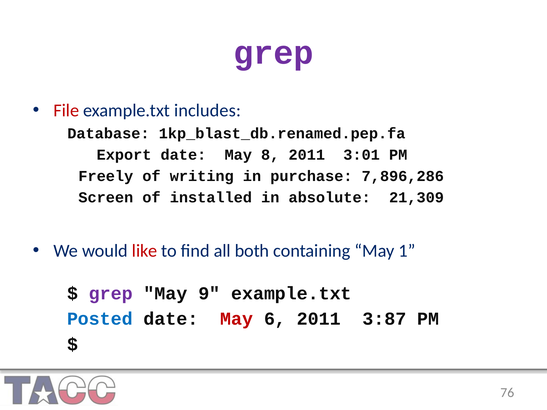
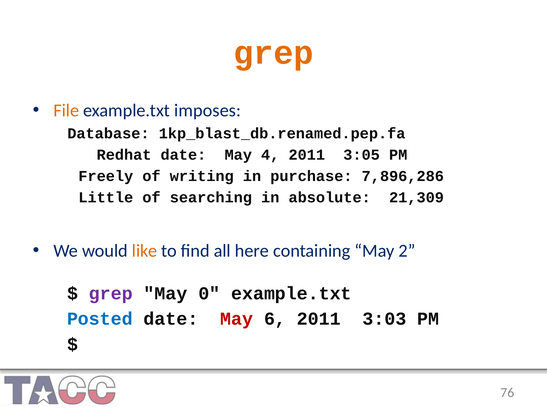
grep at (273, 53) colour: purple -> orange
File colour: red -> orange
includes: includes -> imposes
Export: Export -> Redhat
8: 8 -> 4
3:01: 3:01 -> 3:05
Screen: Screen -> Little
installed: installed -> searching
like colour: red -> orange
both: both -> here
1: 1 -> 2
9: 9 -> 0
3:87: 3:87 -> 3:03
